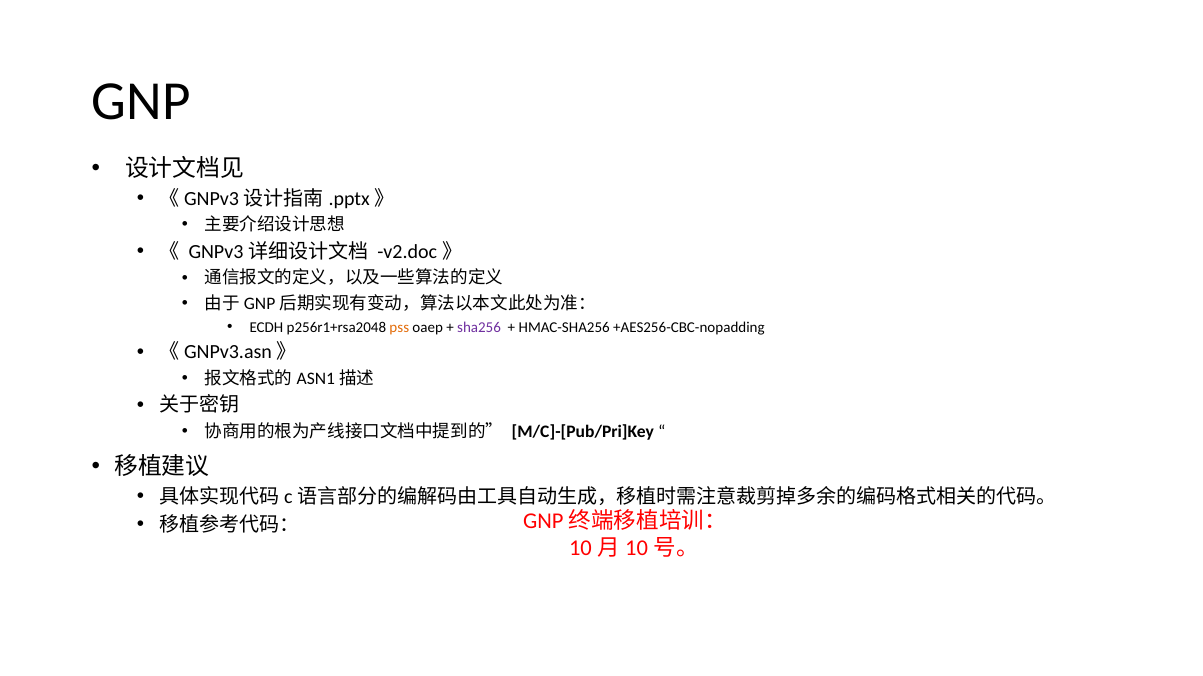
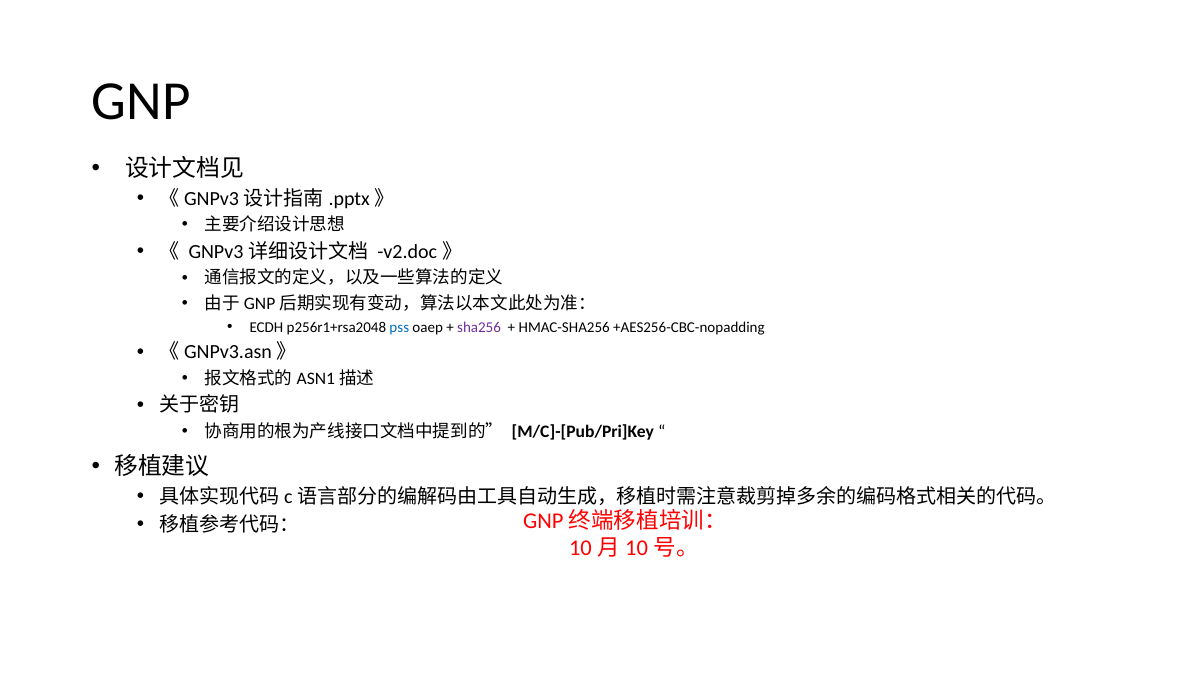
pss colour: orange -> blue
